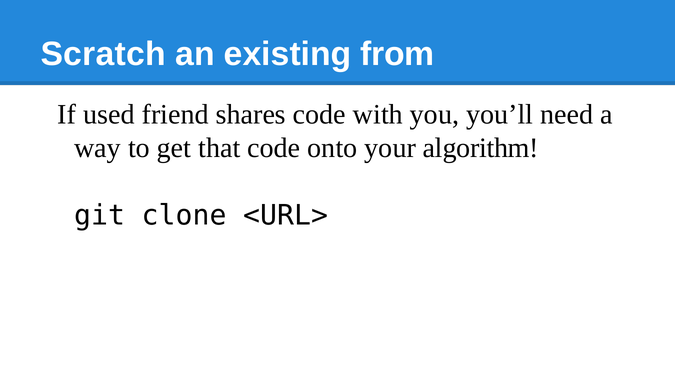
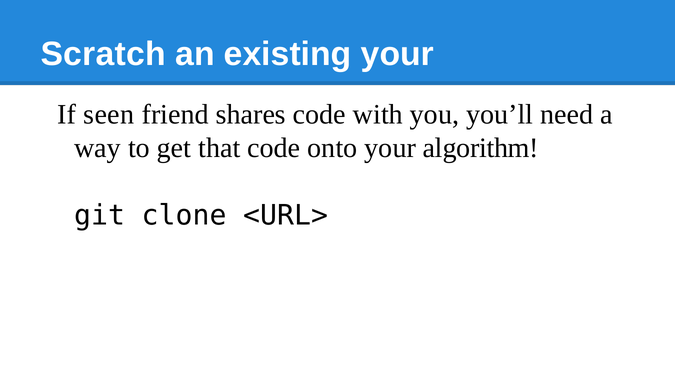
existing from: from -> your
used: used -> seen
